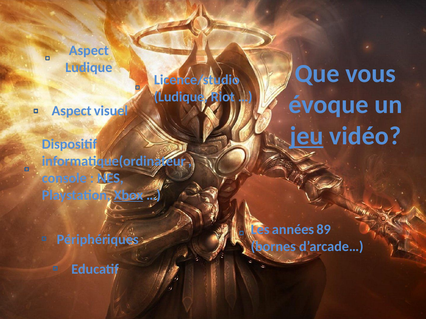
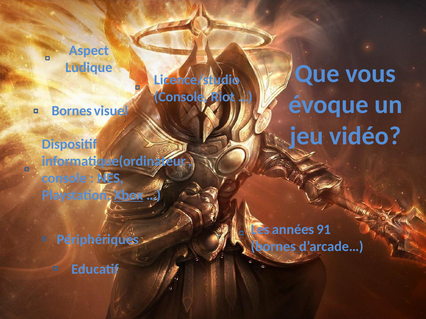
Ludique at (181, 97): Ludique -> Console
Aspect at (72, 111): Aspect -> Bornes
jeu underline: present -> none
89: 89 -> 91
